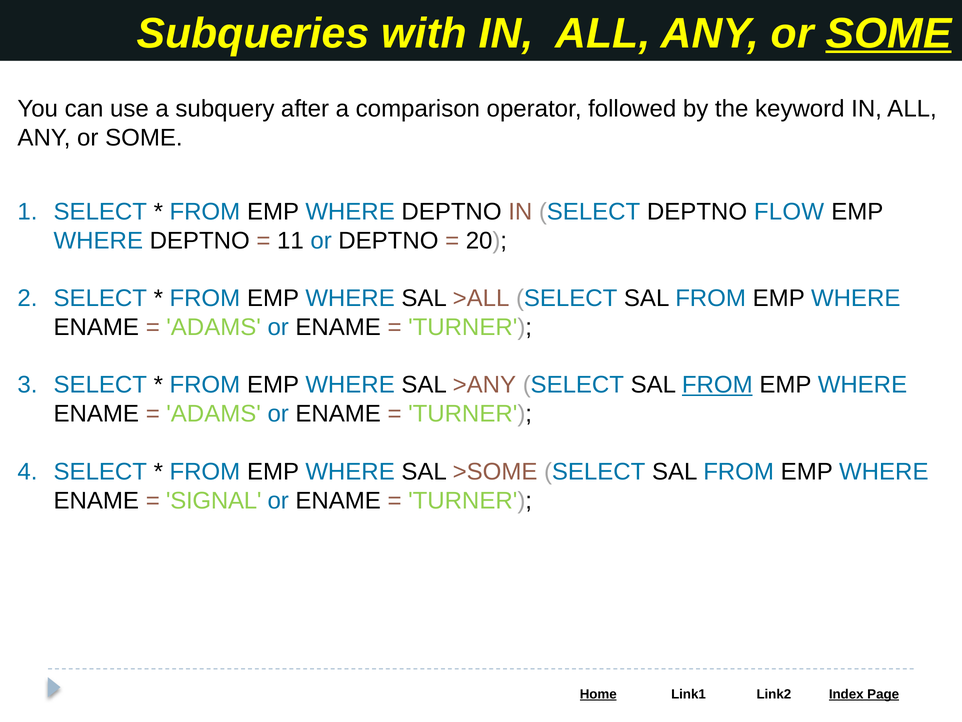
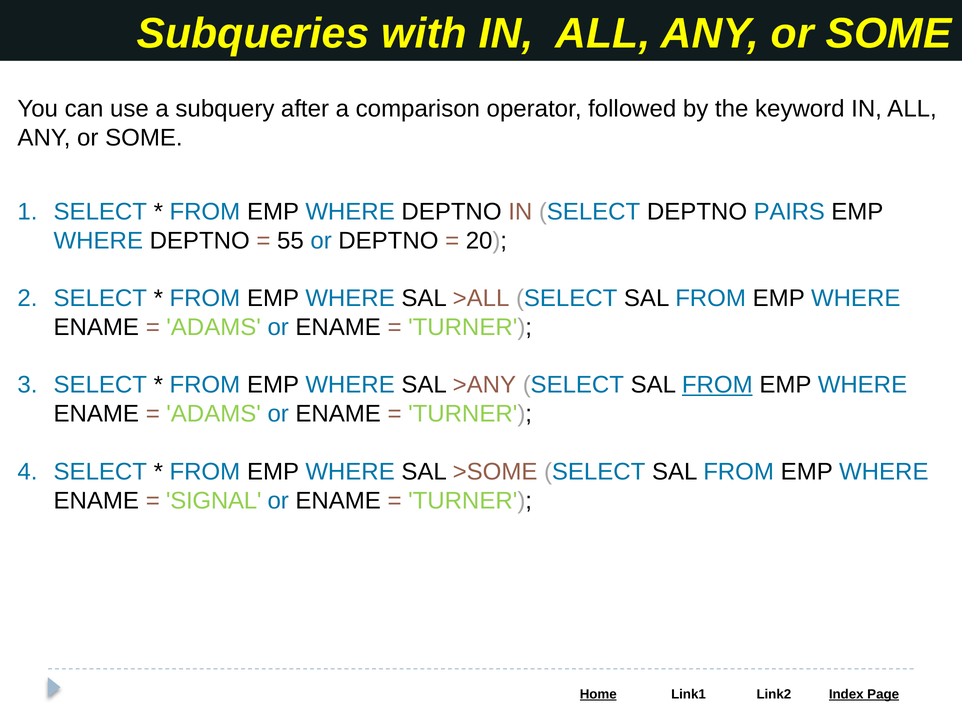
SOME at (889, 33) underline: present -> none
FLOW: FLOW -> PAIRS
11: 11 -> 55
